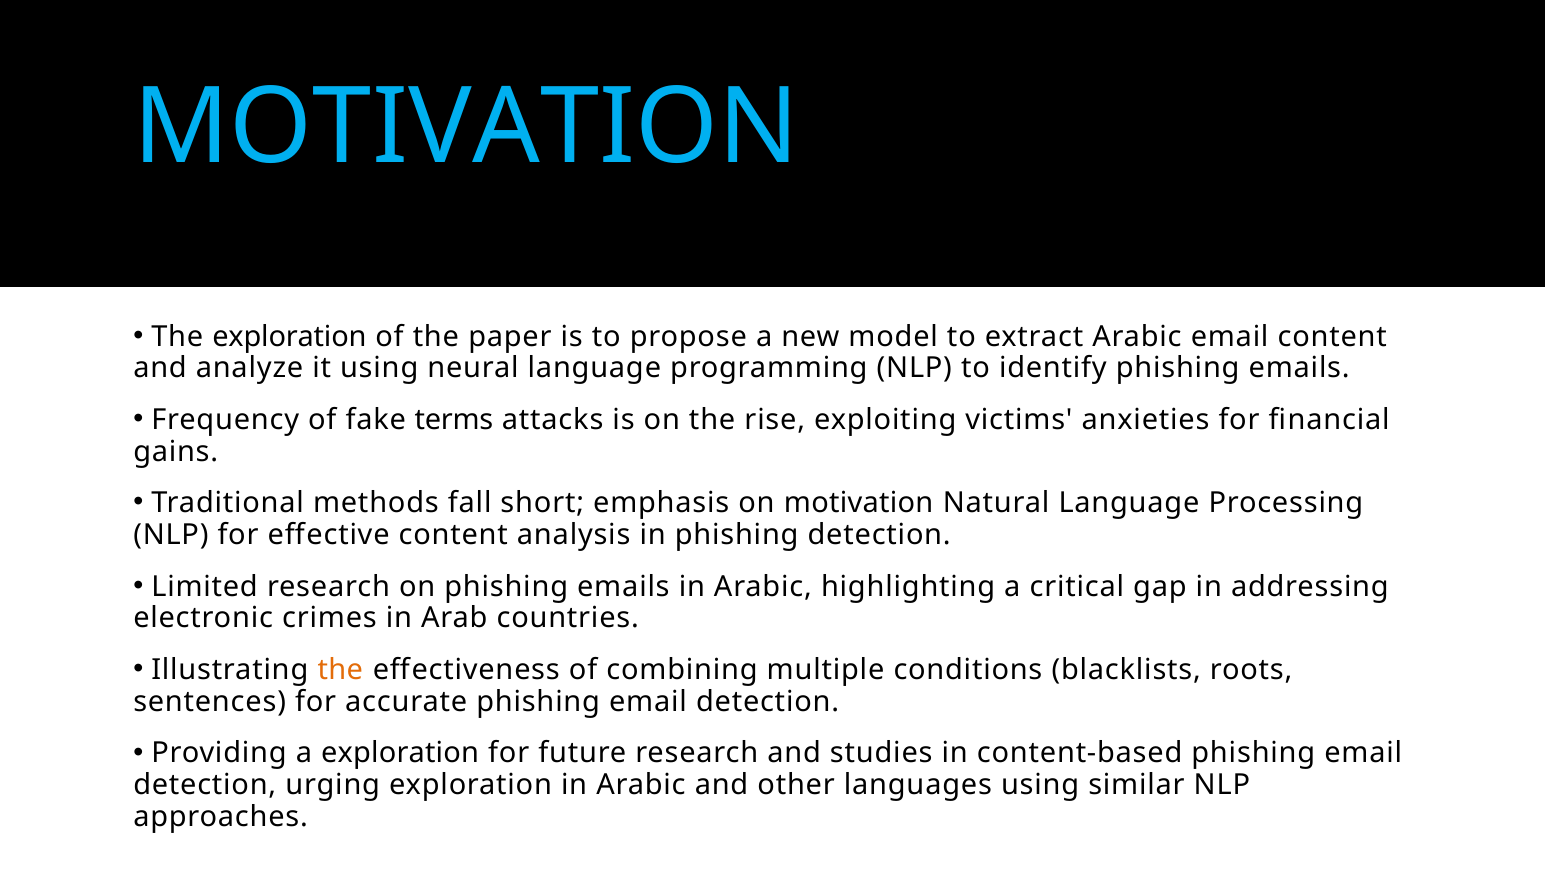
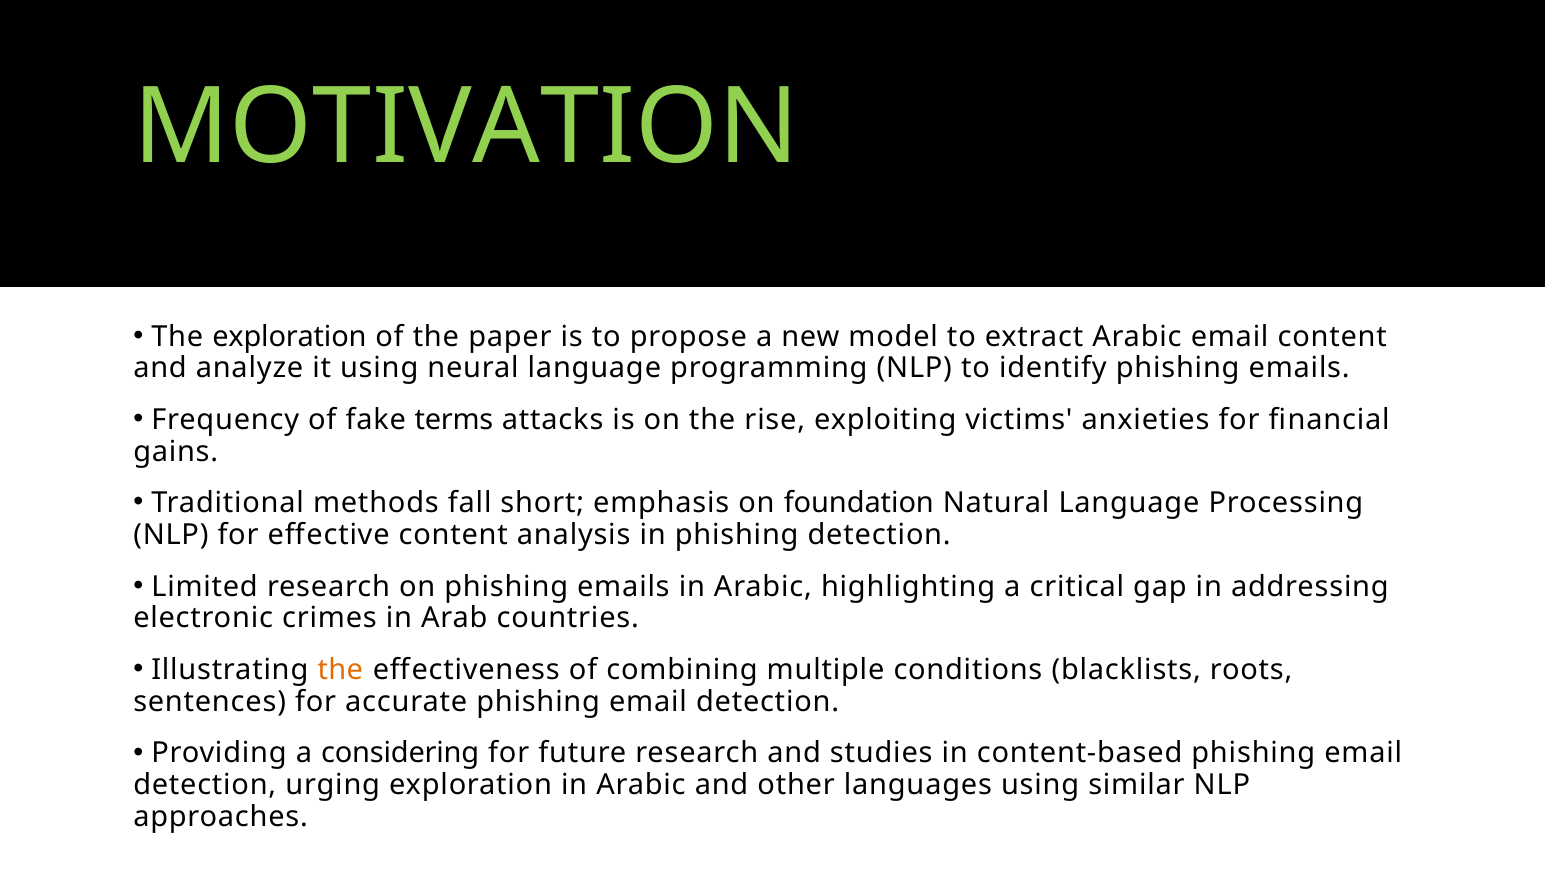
MOTIVATION at (466, 127) colour: light blue -> light green
on motivation: motivation -> foundation
a exploration: exploration -> considering
